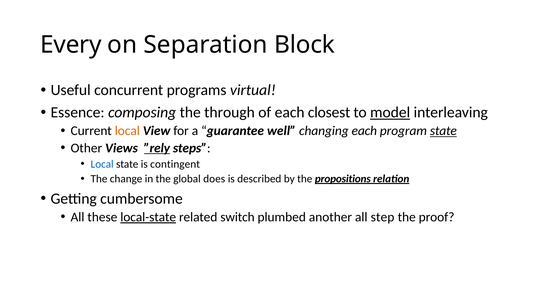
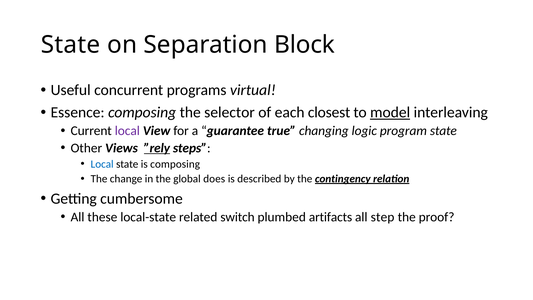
Every at (71, 45): Every -> State
through: through -> selector
local at (127, 131) colour: orange -> purple
well: well -> true
changing each: each -> logic
state at (443, 131) underline: present -> none
is contingent: contingent -> composing
propositions: propositions -> contingency
local-state underline: present -> none
another: another -> artifacts
